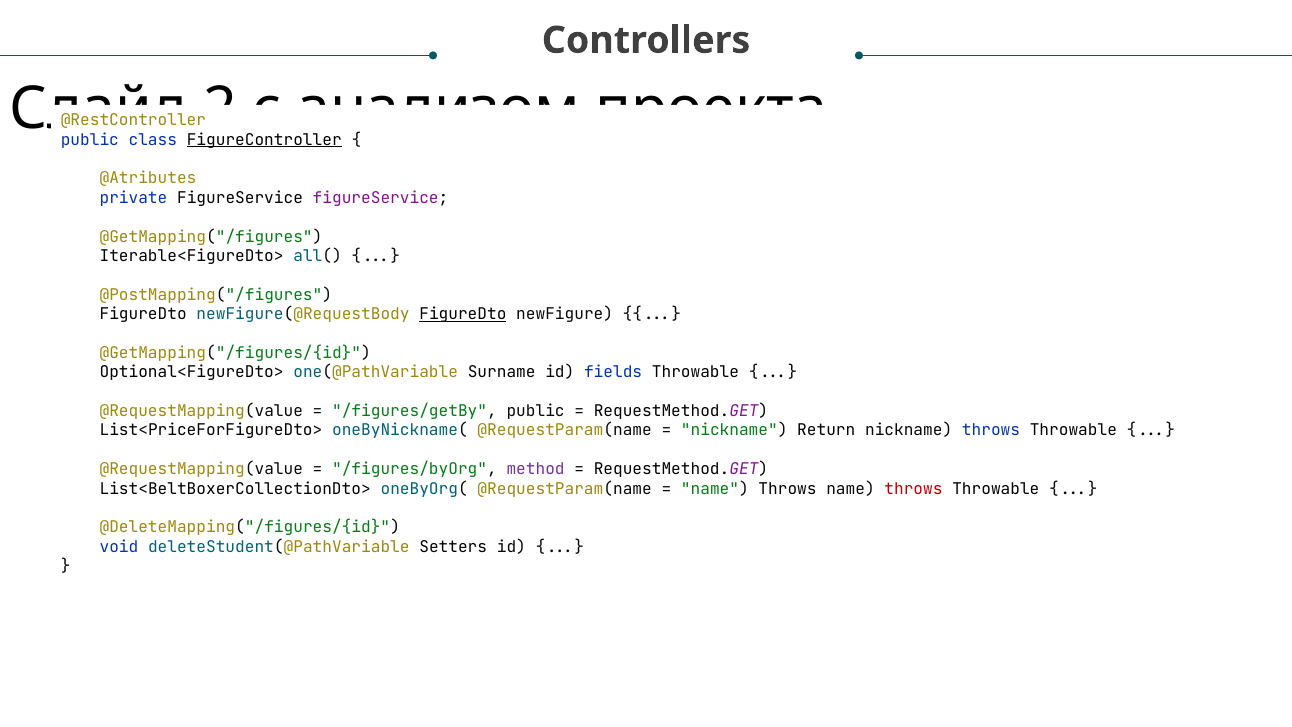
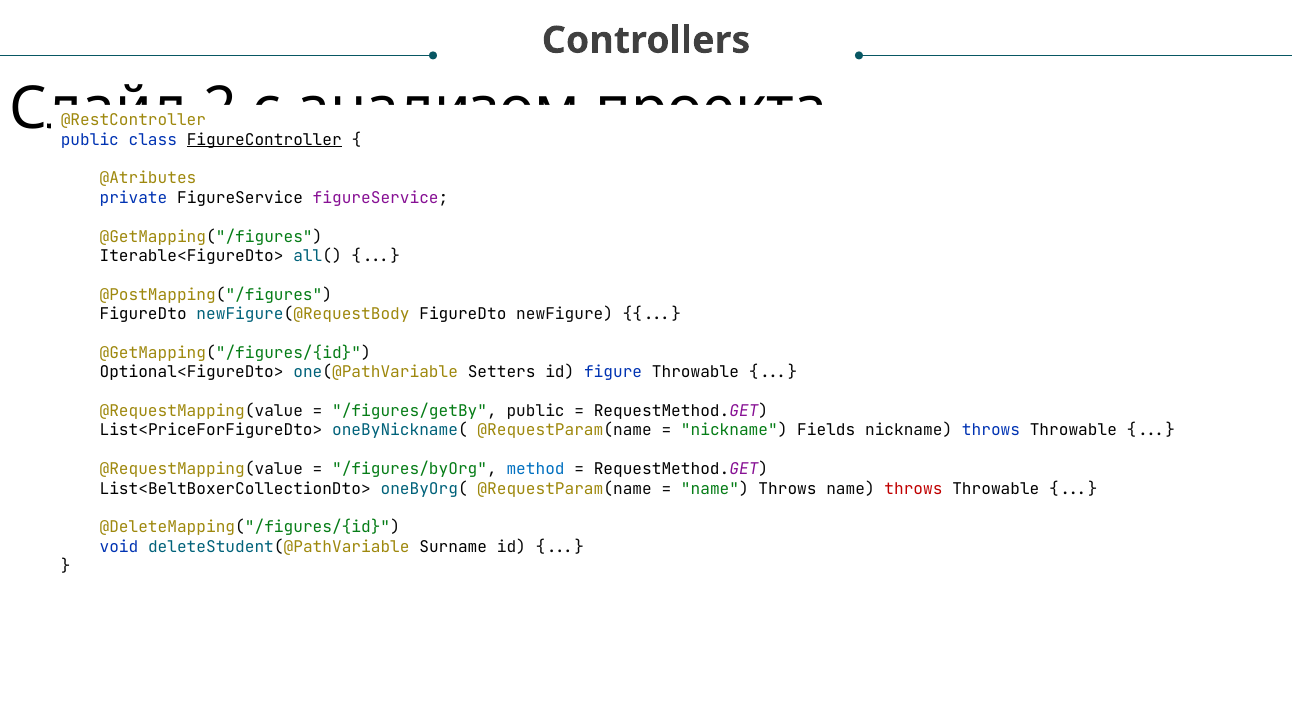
FigureDto at (463, 314) underline: present -> none
Surname: Surname -> Setters
fields: fields -> figure
Return: Return -> Fields
method colour: purple -> blue
Setters: Setters -> Surname
